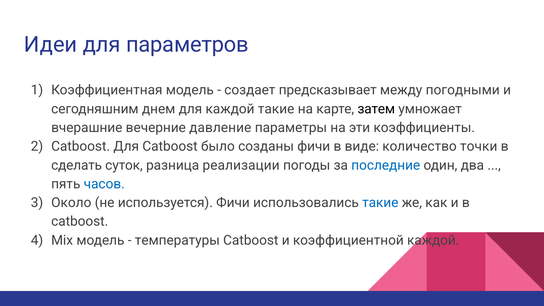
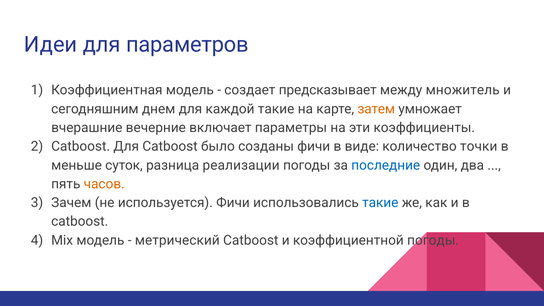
погодными: погодными -> множитель
затем colour: black -> orange
давление: давление -> включает
сделать: сделать -> меньше
часов colour: blue -> orange
Около: Около -> Зачем
температуры: температуры -> метрический
коэффициентной каждой: каждой -> погоды
